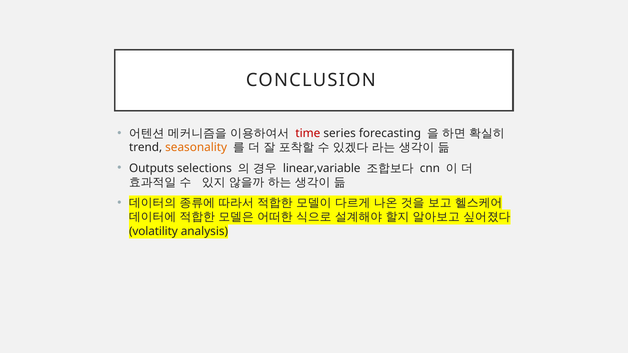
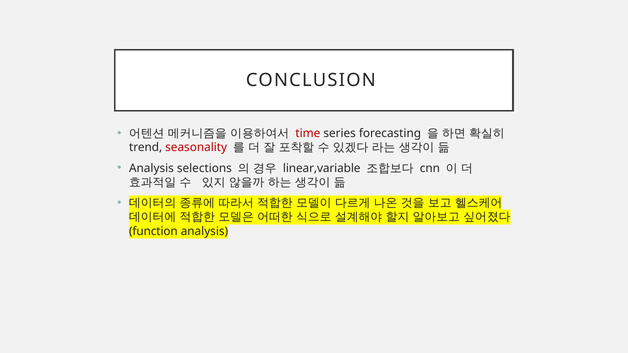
seasonality colour: orange -> red
Outputs at (151, 168): Outputs -> Analysis
volatility: volatility -> function
